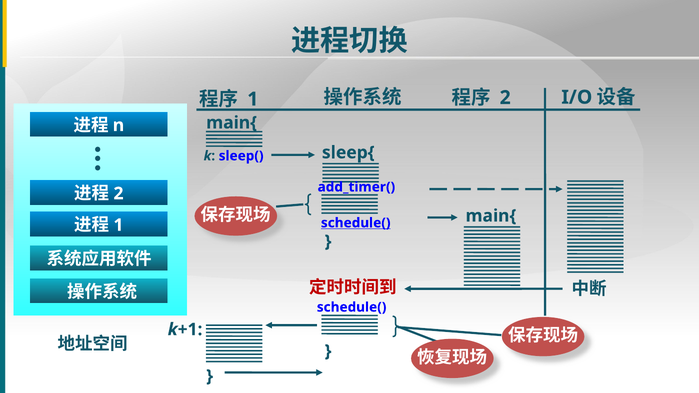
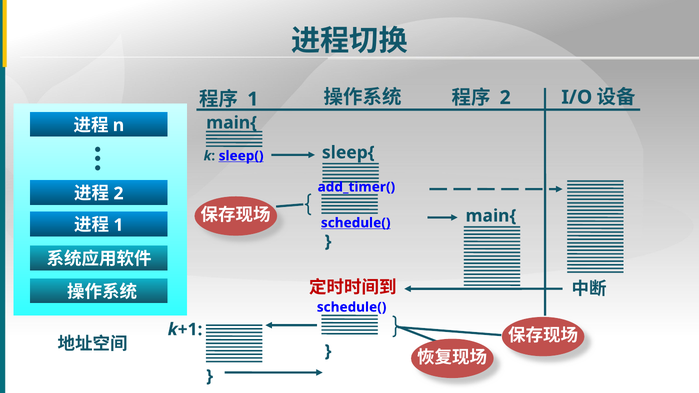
sleep( underline: none -> present
